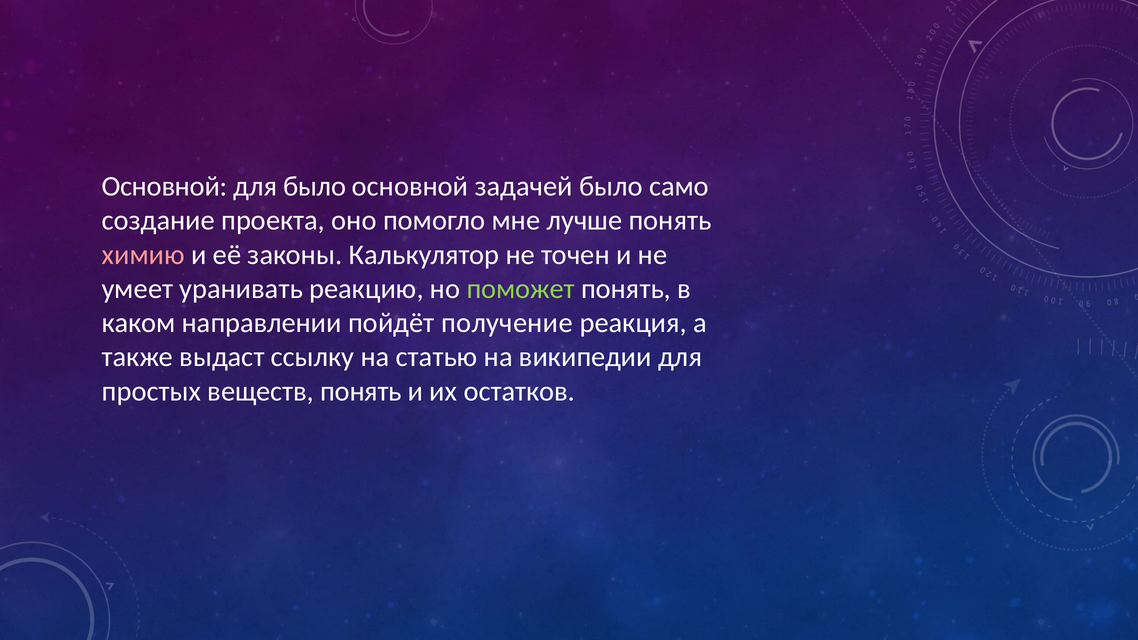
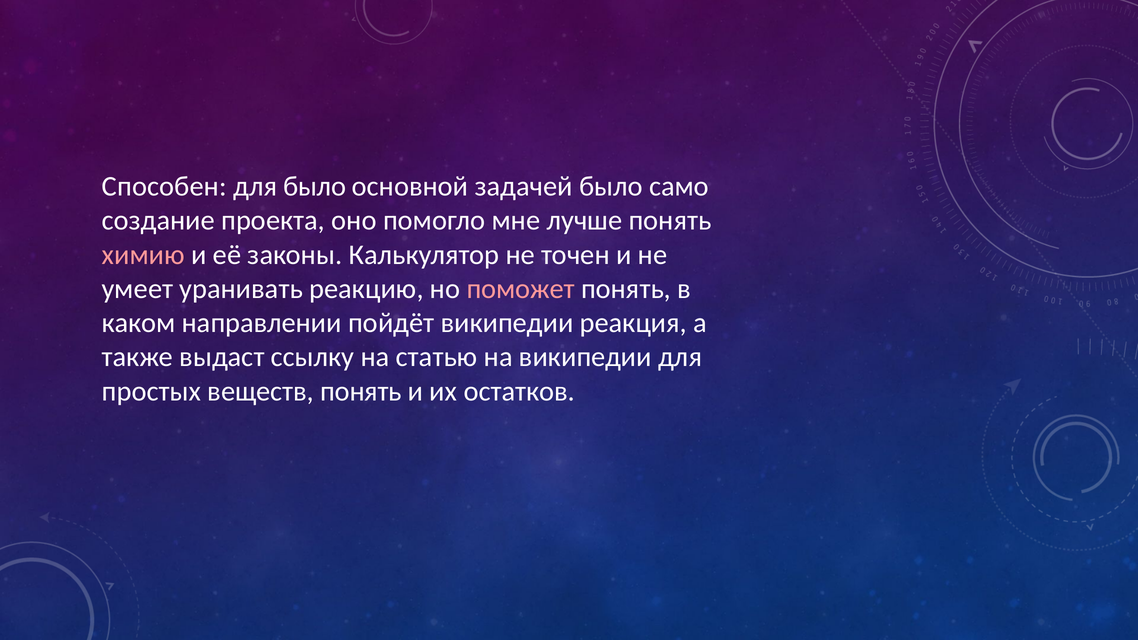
Основной at (164, 186): Основной -> Способен
поможет colour: light green -> pink
пойдëт получение: получение -> википедии
